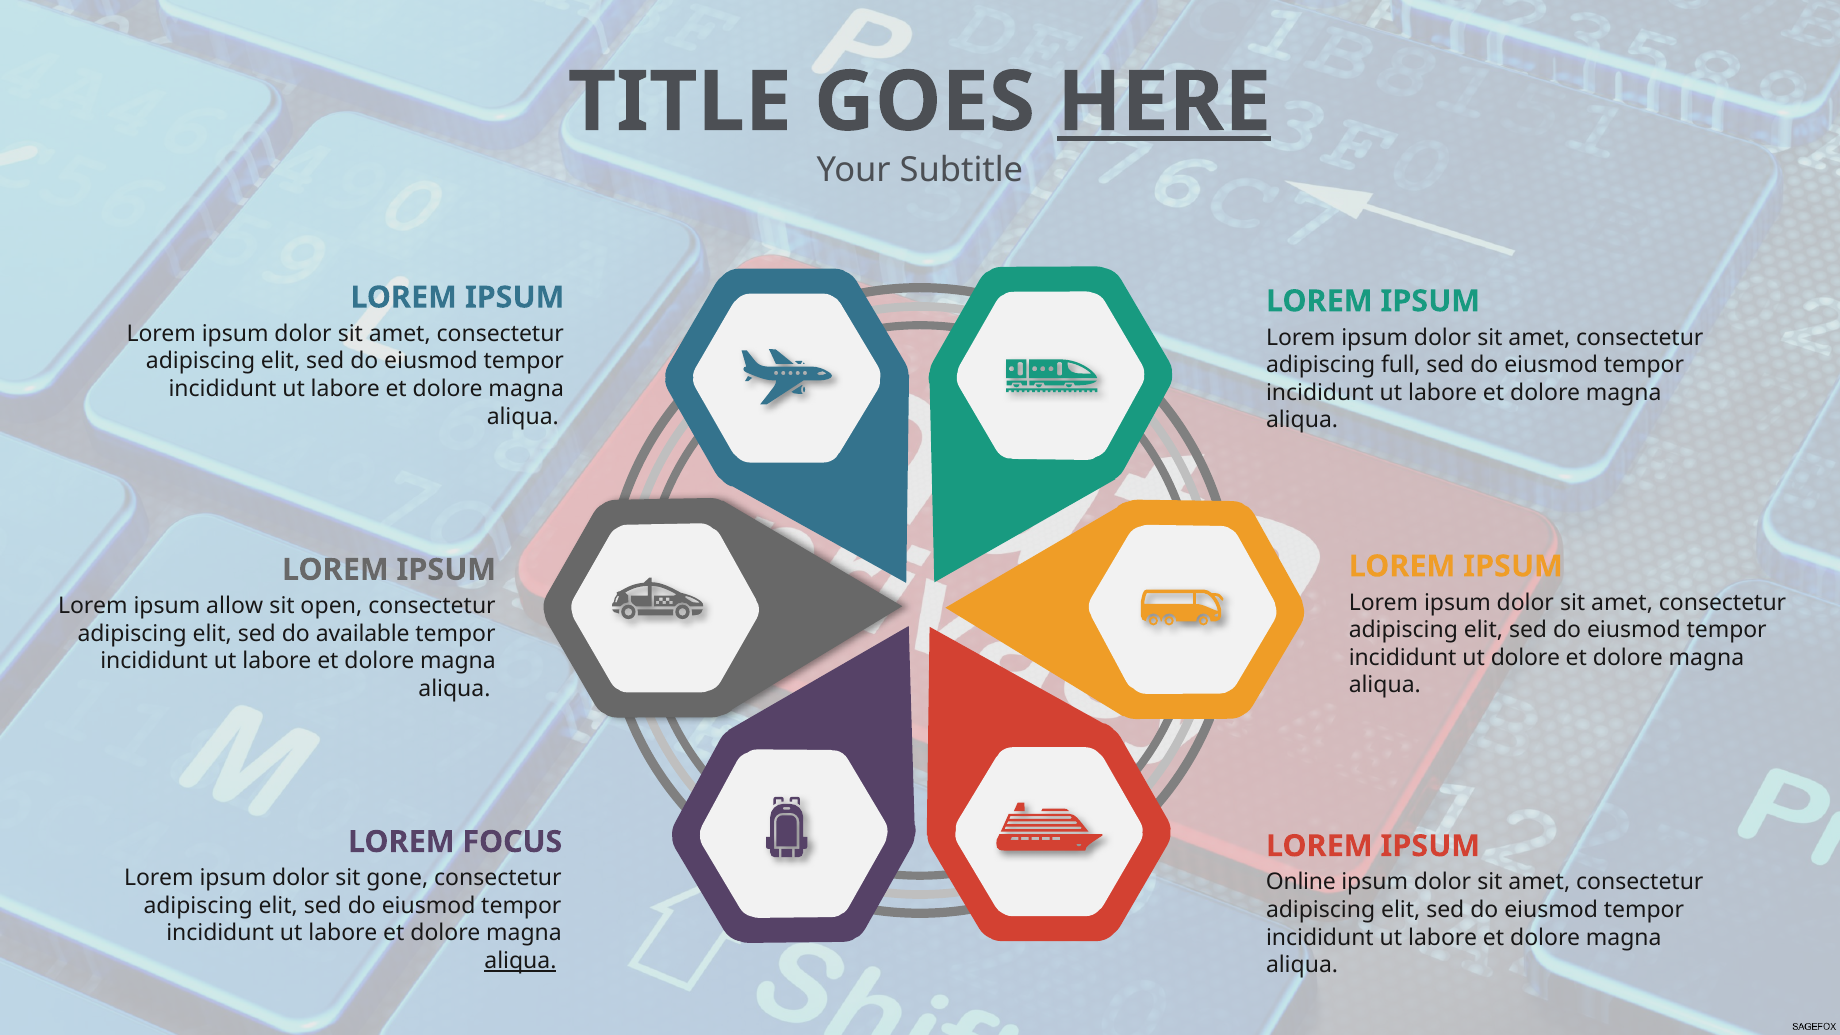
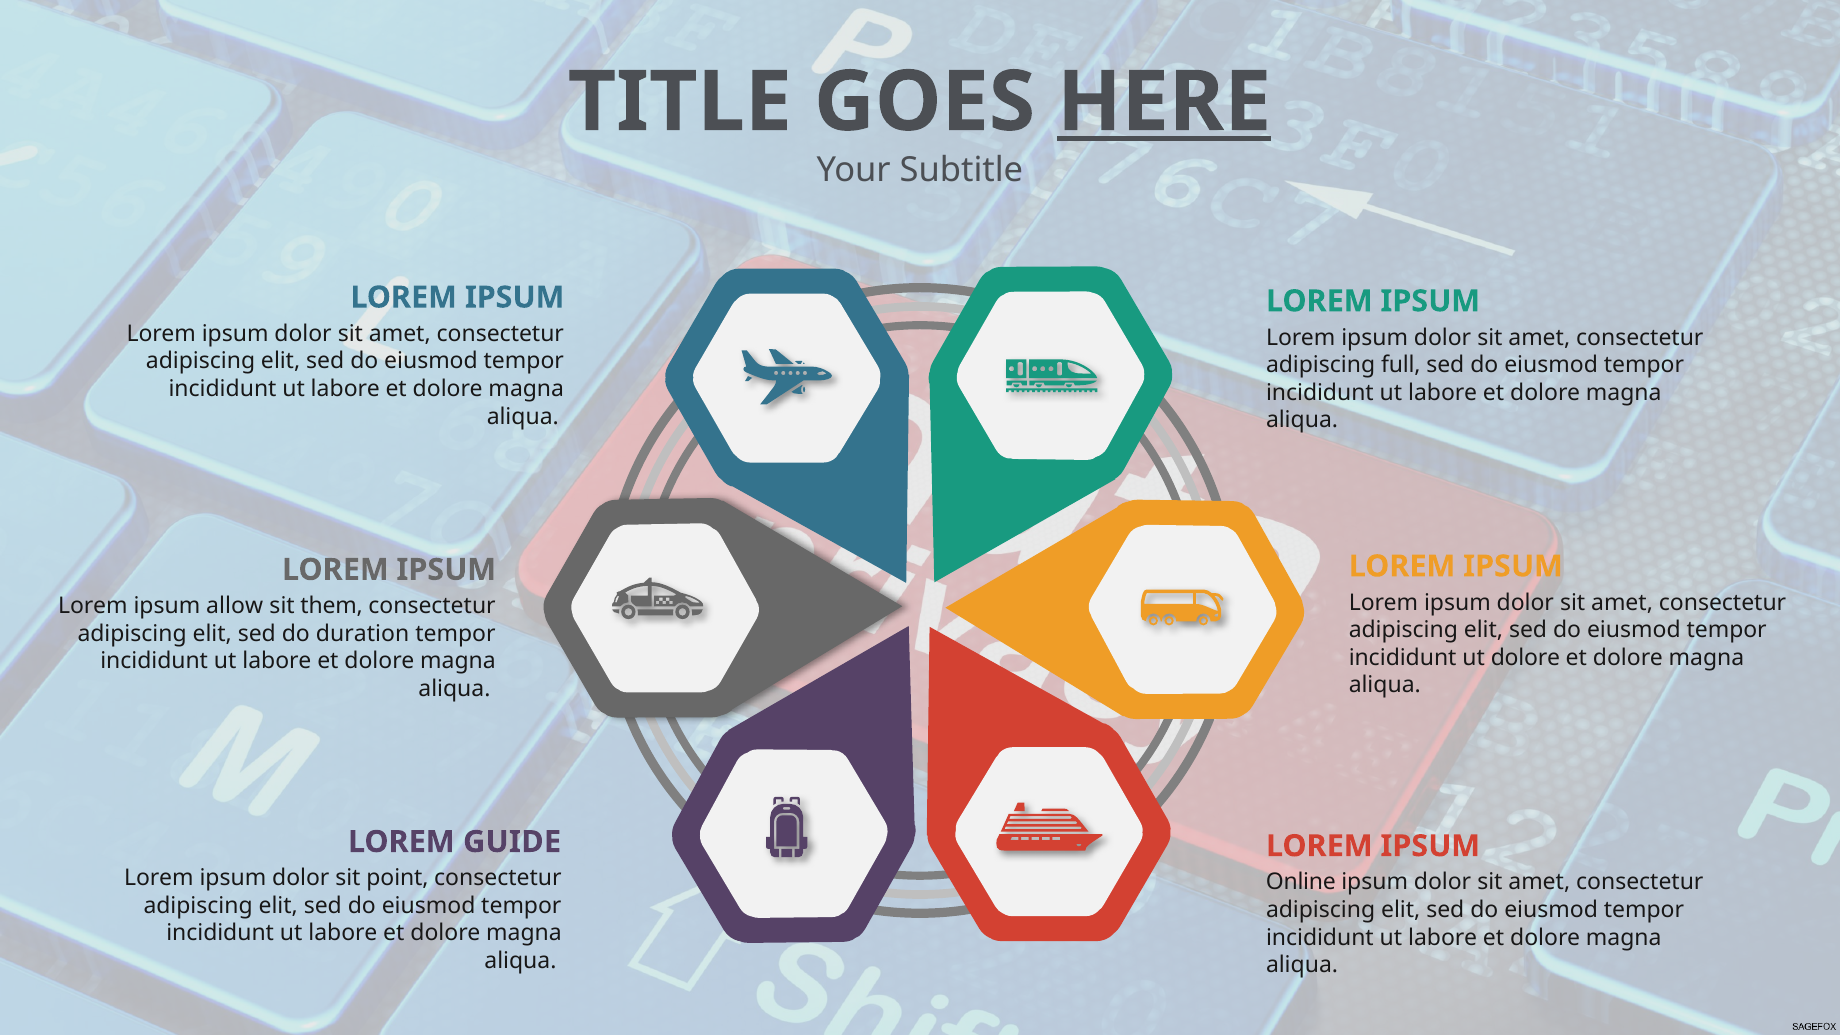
open: open -> them
available: available -> duration
FOCUS: FOCUS -> GUIDE
gone: gone -> point
aliqua at (520, 961) underline: present -> none
